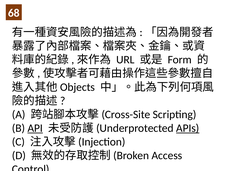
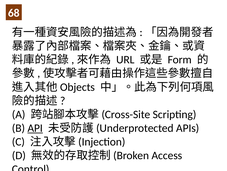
APIs underline: present -> none
